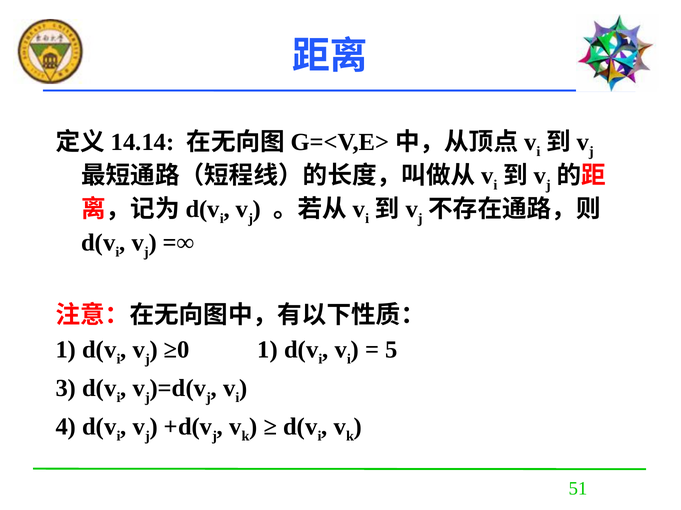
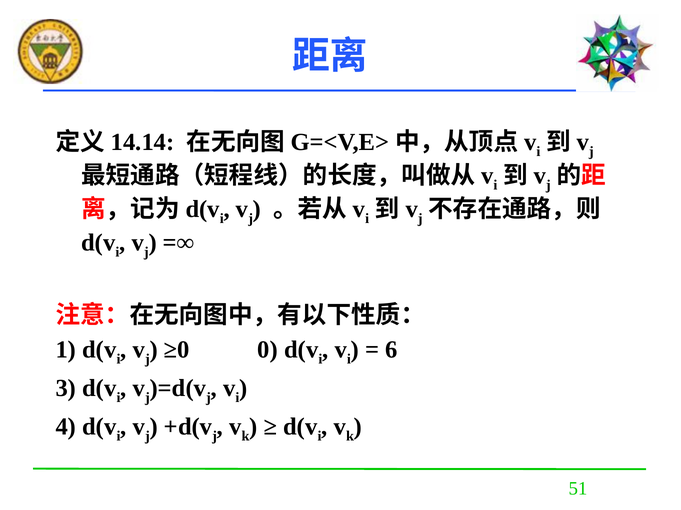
≥0 1: 1 -> 0
5: 5 -> 6
